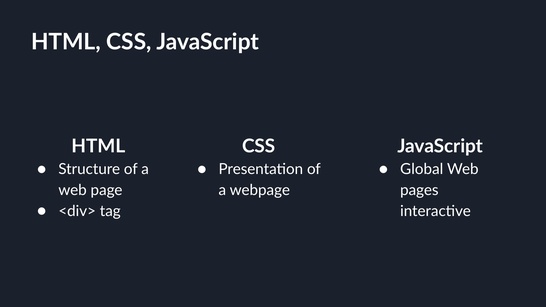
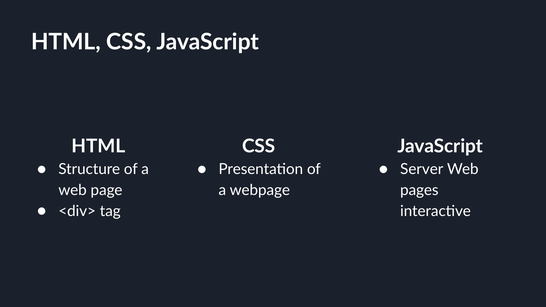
Global: Global -> Server
